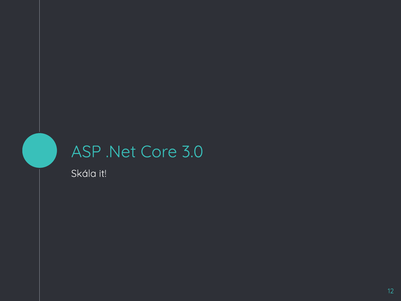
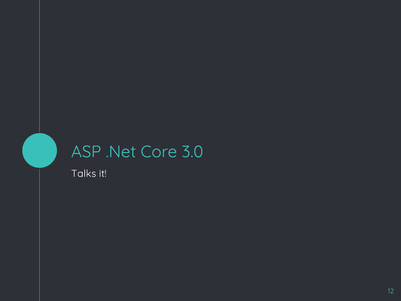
Skála: Skála -> Talks
